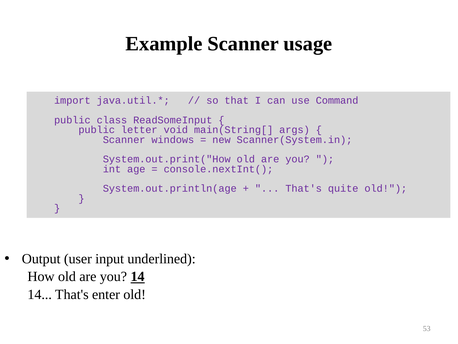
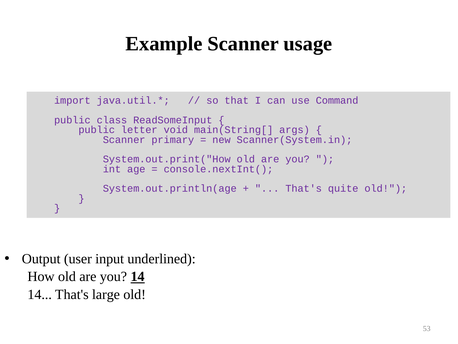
windows: windows -> primary
enter: enter -> large
